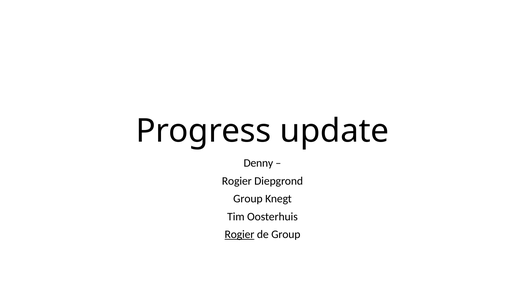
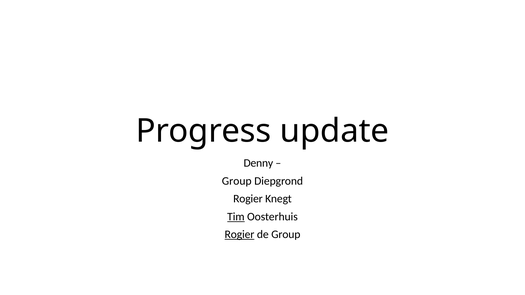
Rogier at (237, 181): Rogier -> Group
Group at (248, 199): Group -> Rogier
Tim underline: none -> present
